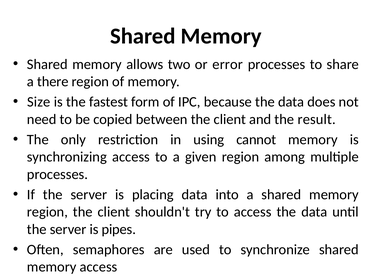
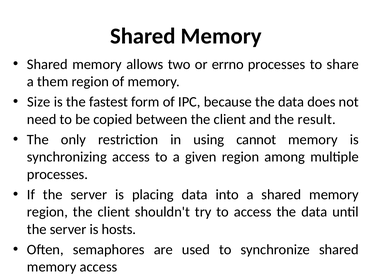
error: error -> errno
there: there -> them
pipes: pipes -> hosts
